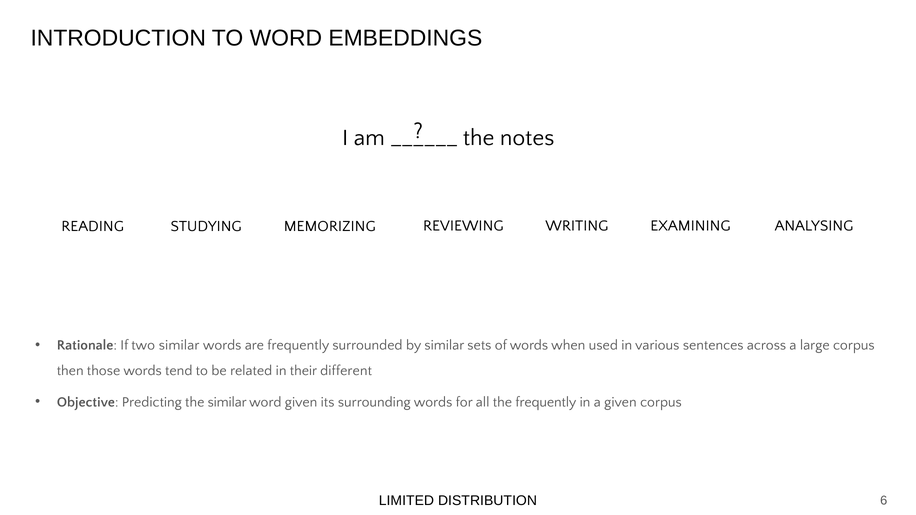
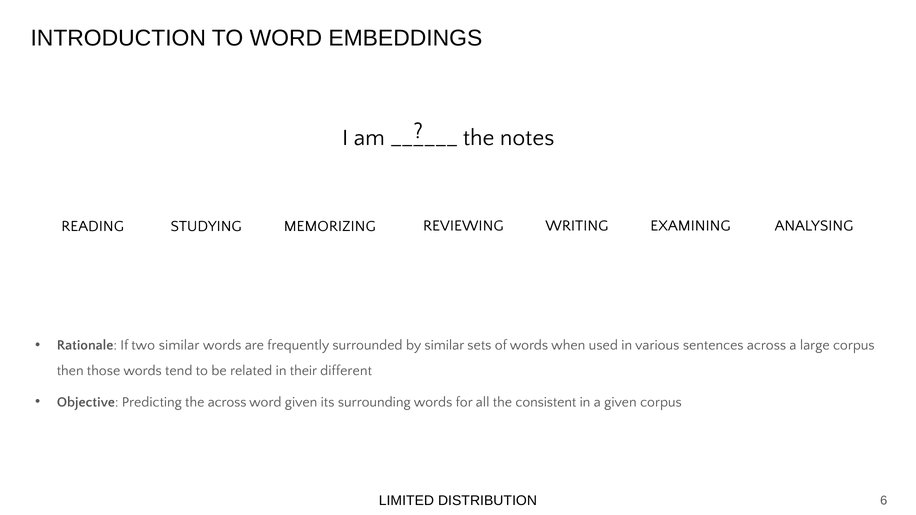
the similar: similar -> across
the frequently: frequently -> consistent
